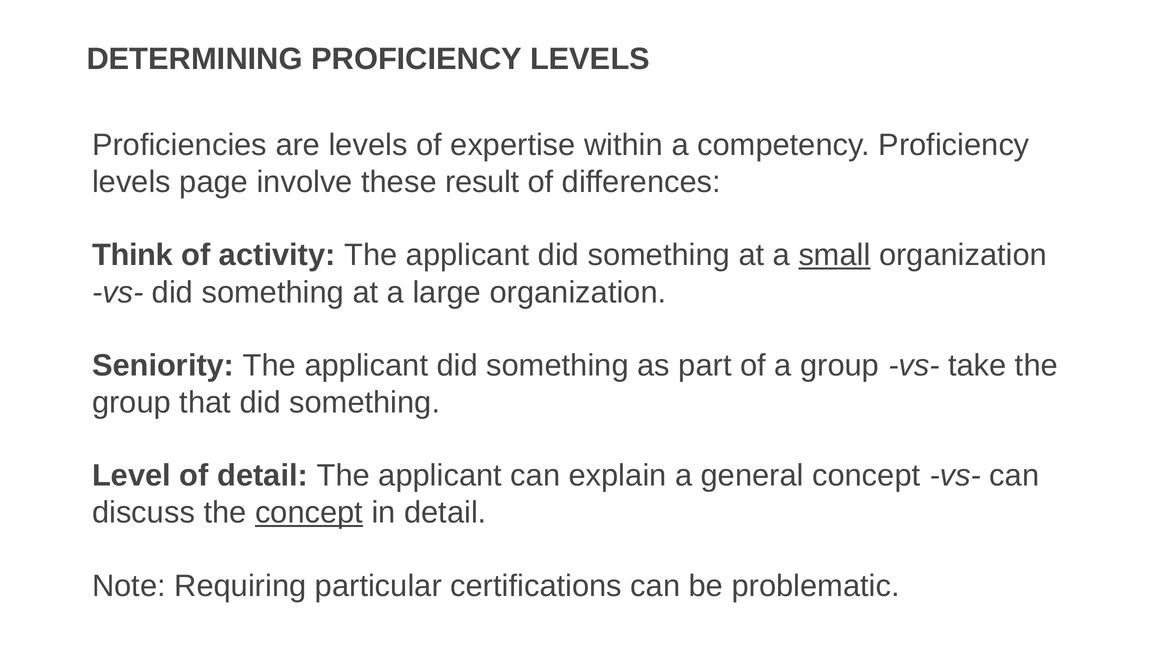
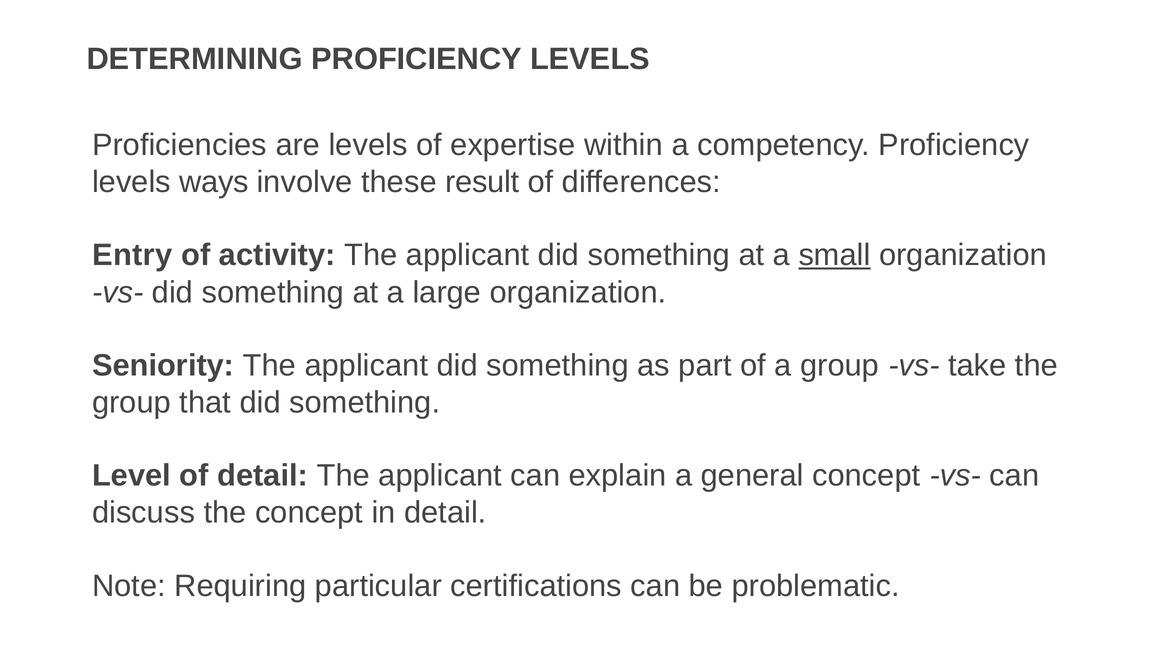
page: page -> ways
Think: Think -> Entry
concept at (309, 512) underline: present -> none
